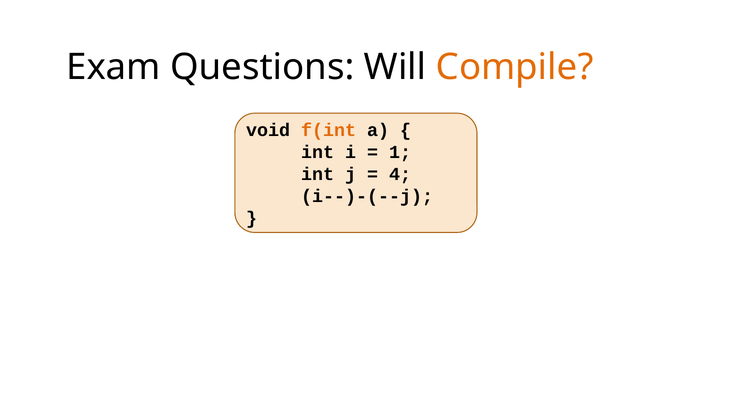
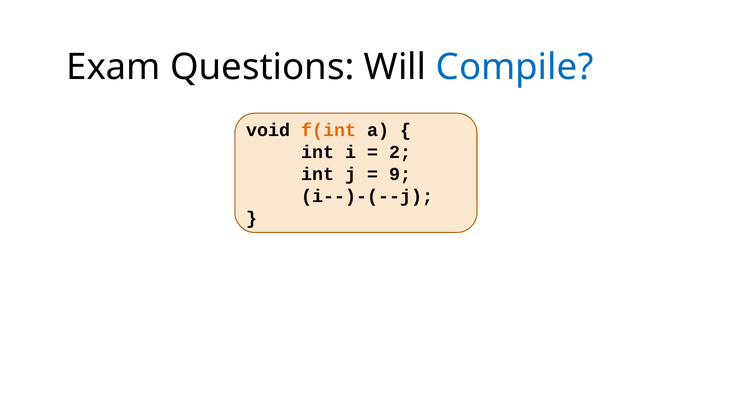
Compile colour: orange -> blue
1: 1 -> 2
4: 4 -> 9
